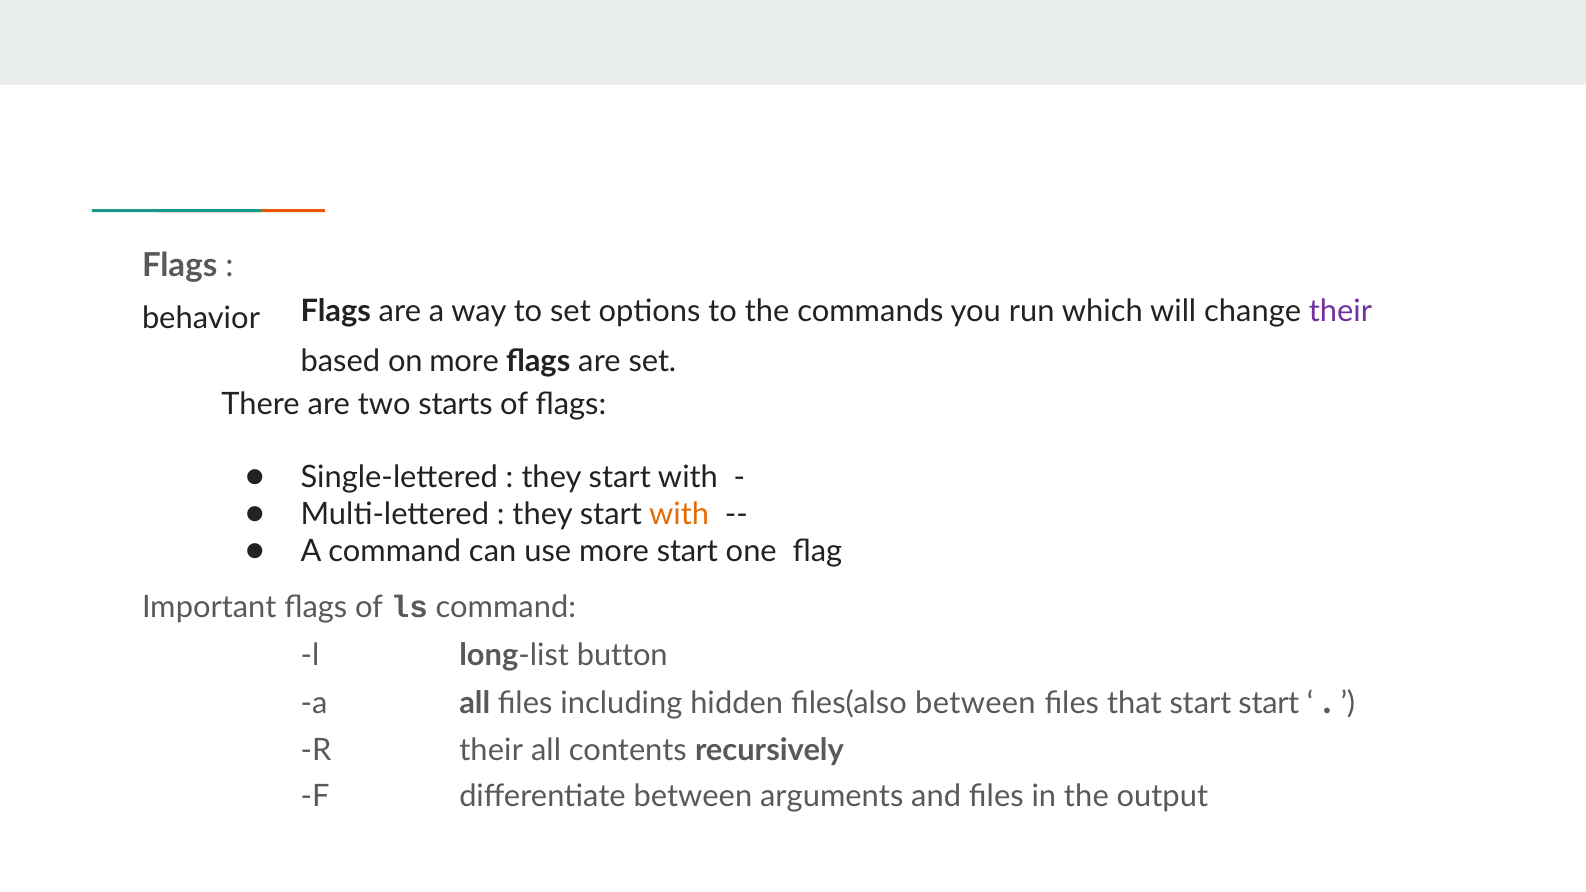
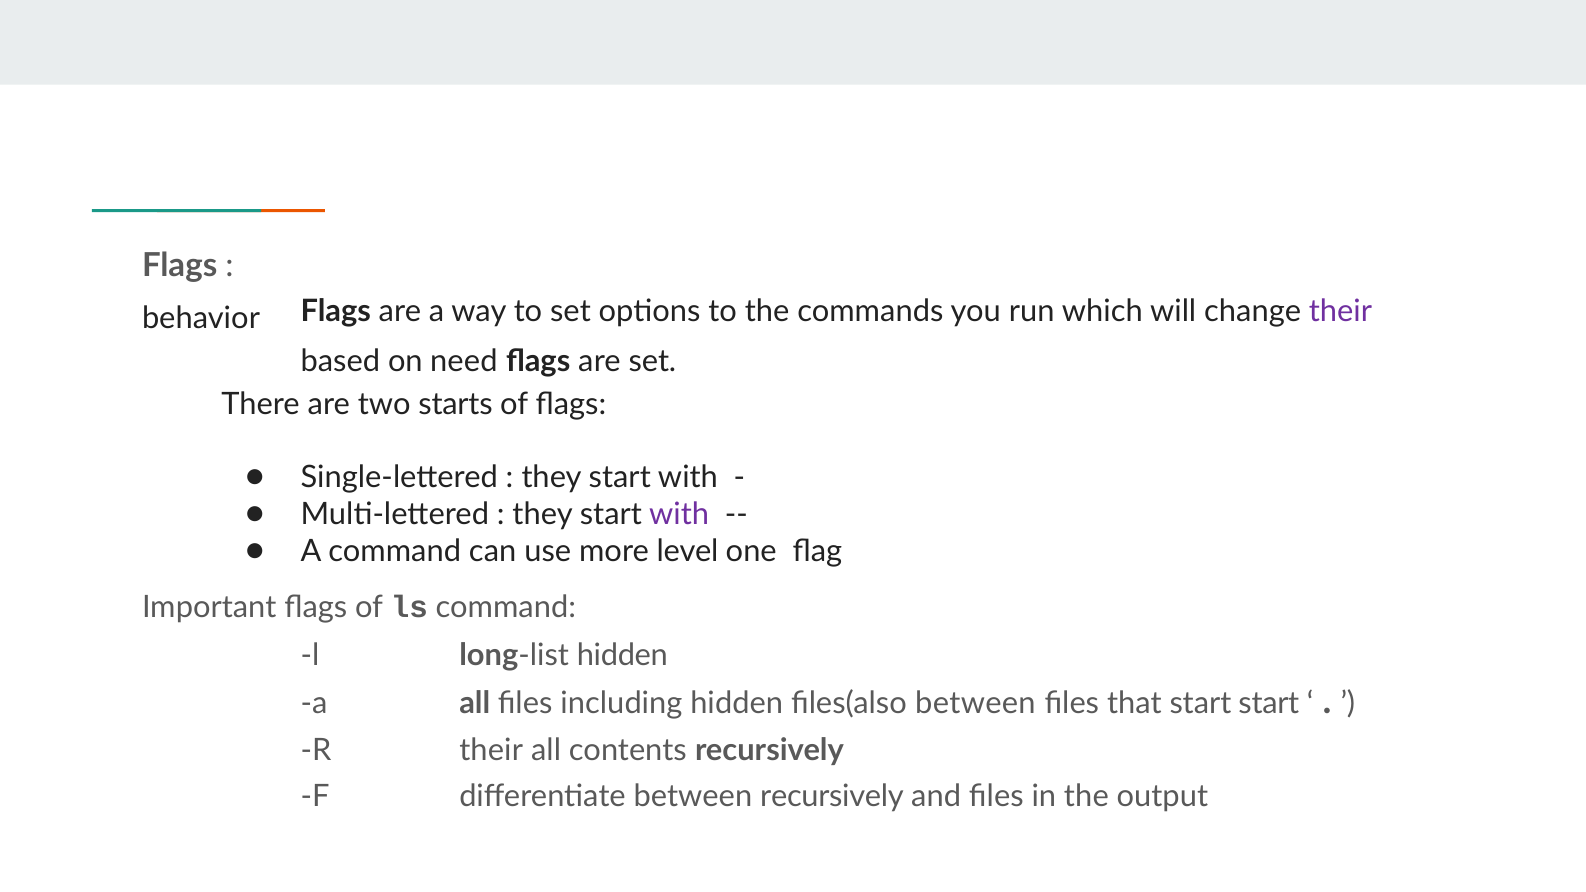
on more: more -> need
with at (679, 514) colour: orange -> purple
more start: start -> level
long-list button: button -> hidden
between arguments: arguments -> recursively
